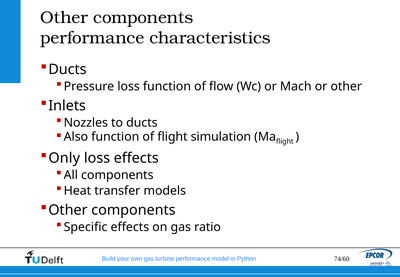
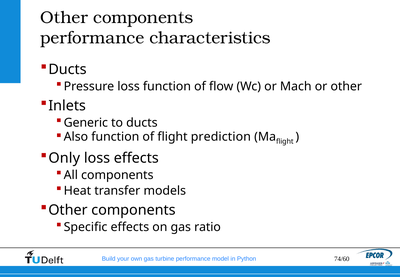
Nozzles: Nozzles -> Generic
simulation: simulation -> prediction
